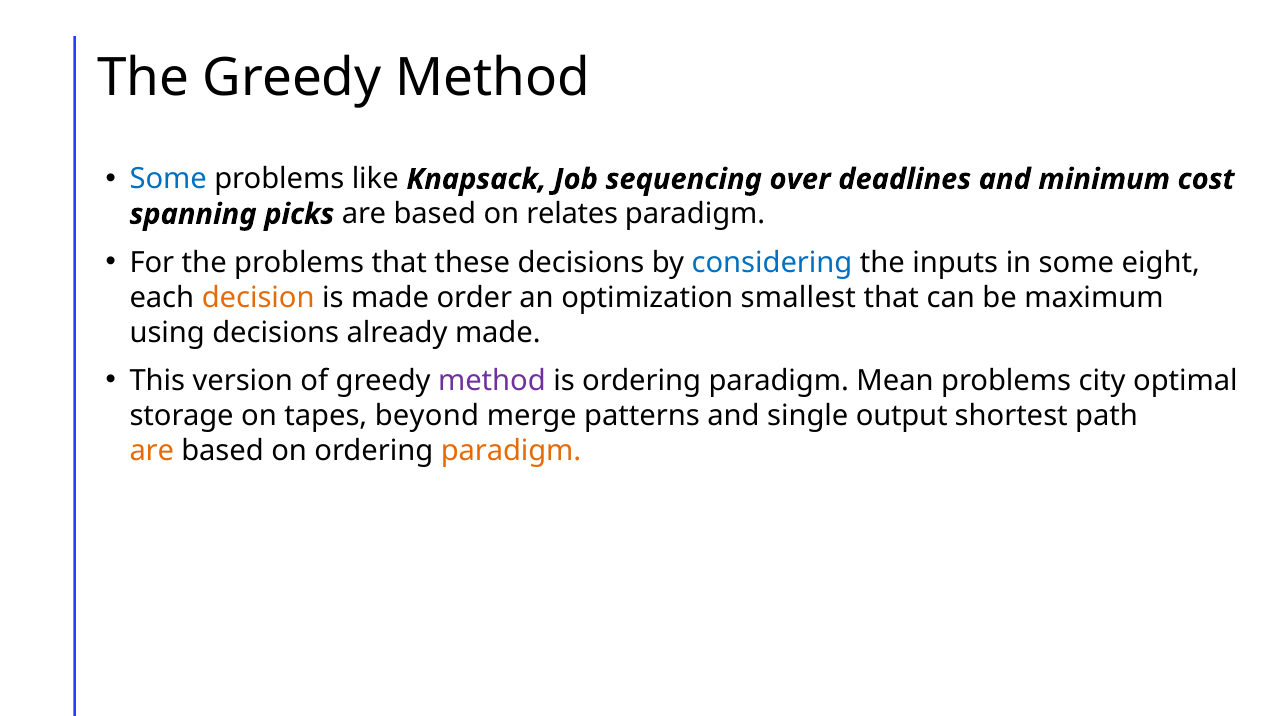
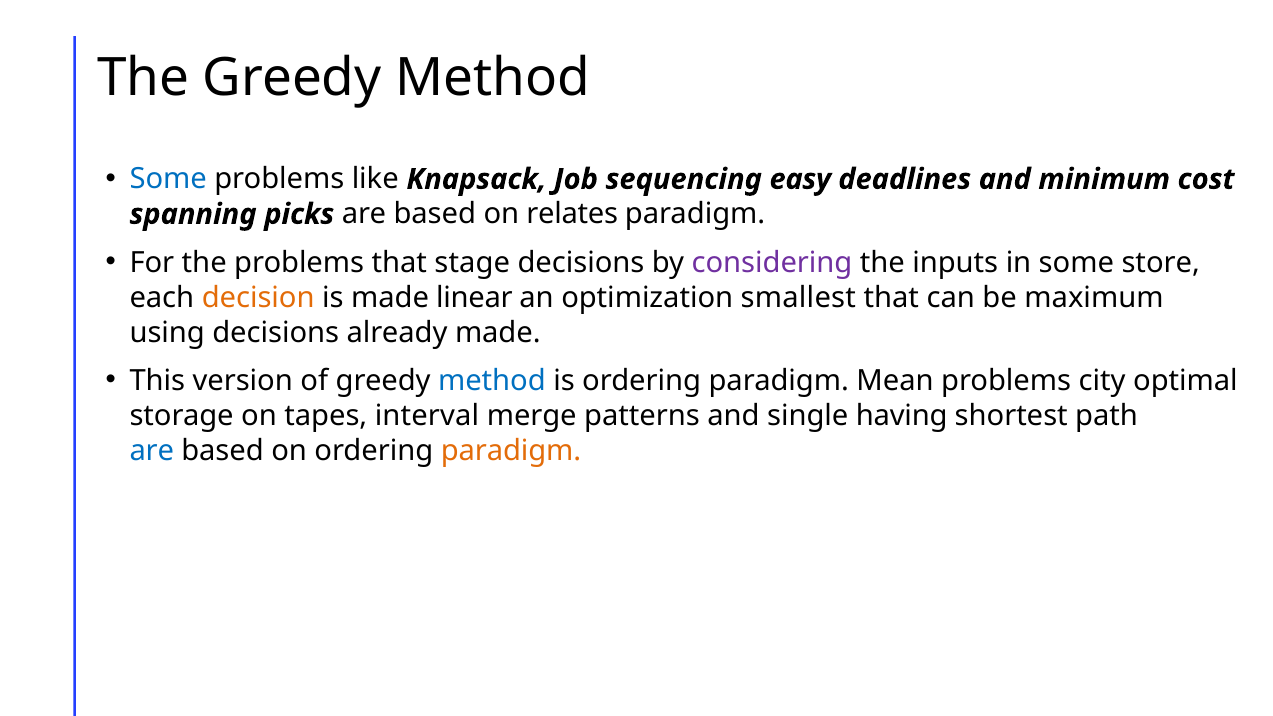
over: over -> easy
these: these -> stage
considering colour: blue -> purple
eight: eight -> store
order: order -> linear
method at (492, 381) colour: purple -> blue
beyond: beyond -> interval
output: output -> having
are at (152, 451) colour: orange -> blue
